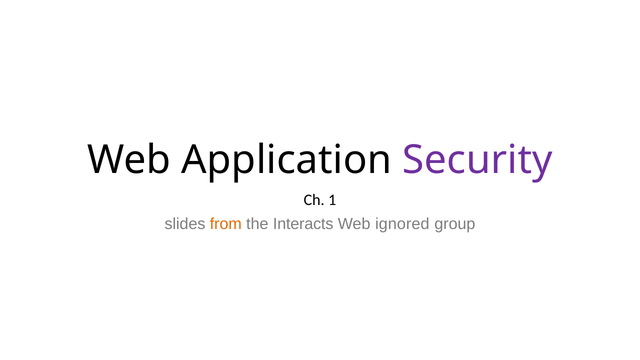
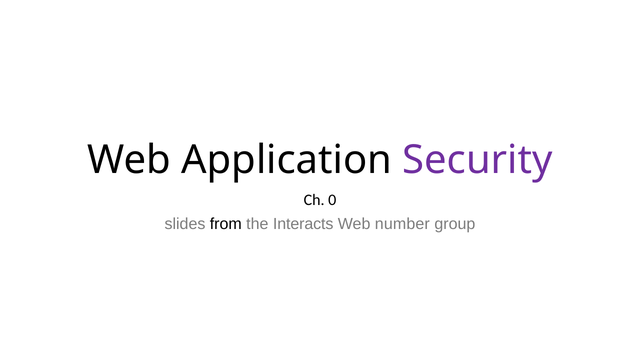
1: 1 -> 0
from colour: orange -> black
ignored: ignored -> number
